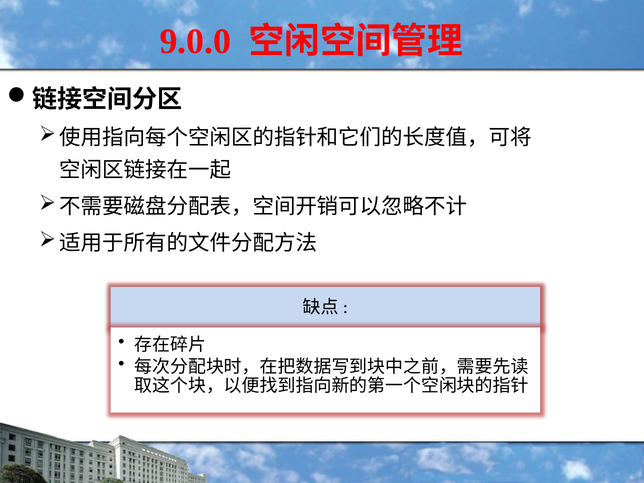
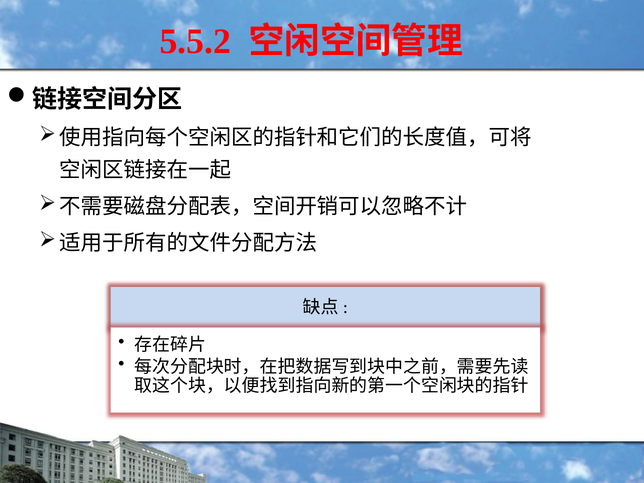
9.0.0: 9.0.0 -> 5.5.2
